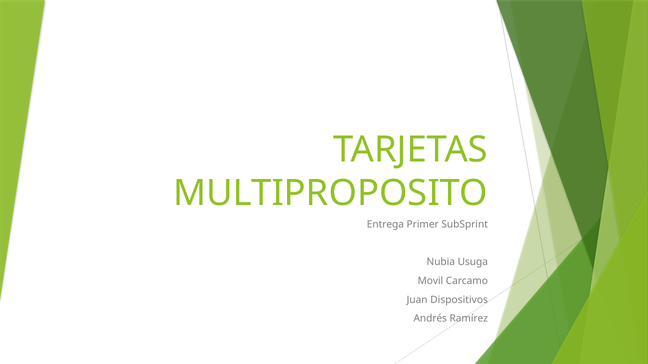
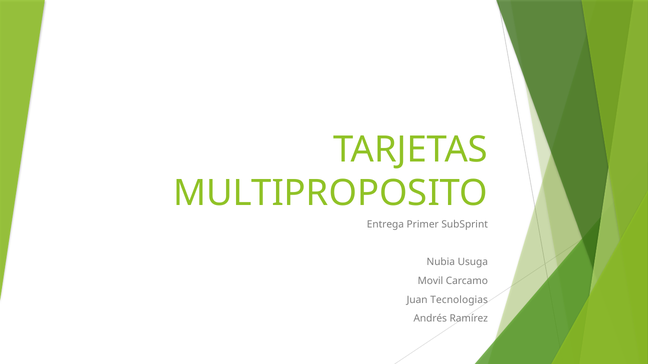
Dispositivos: Dispositivos -> Tecnologias
